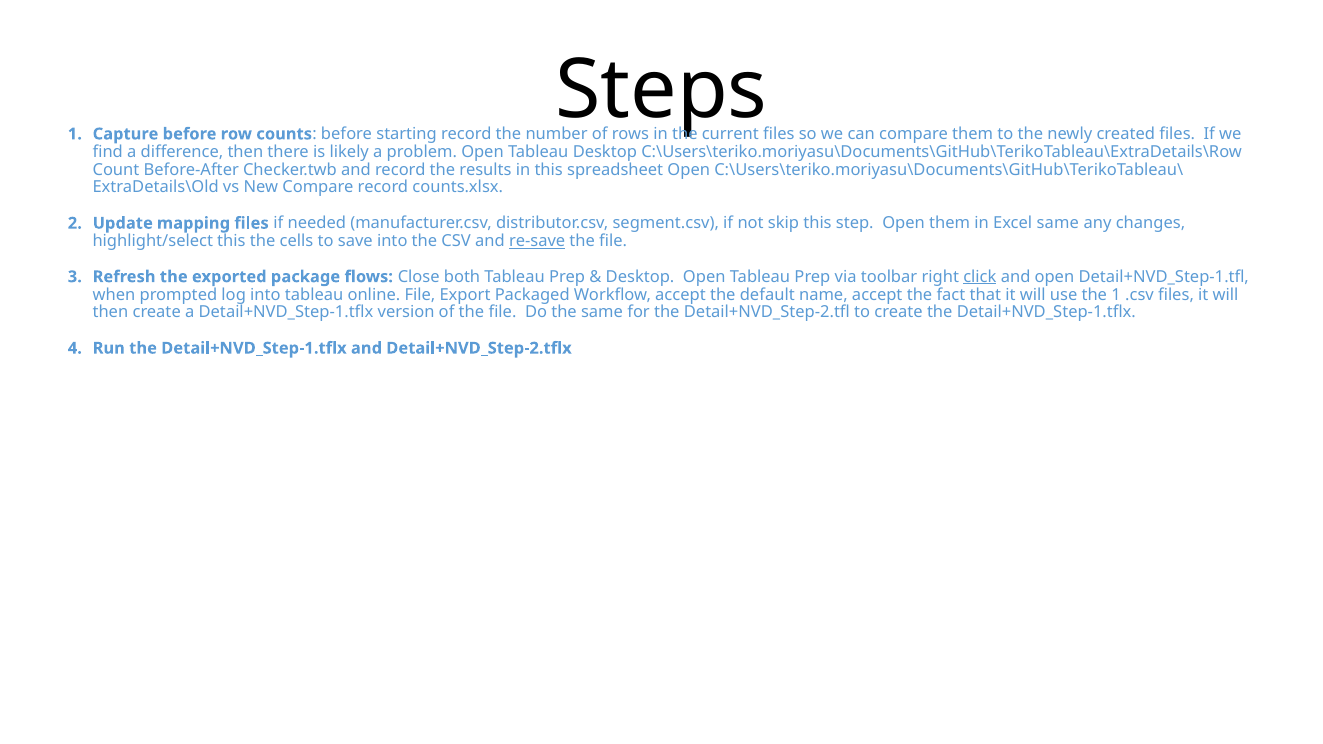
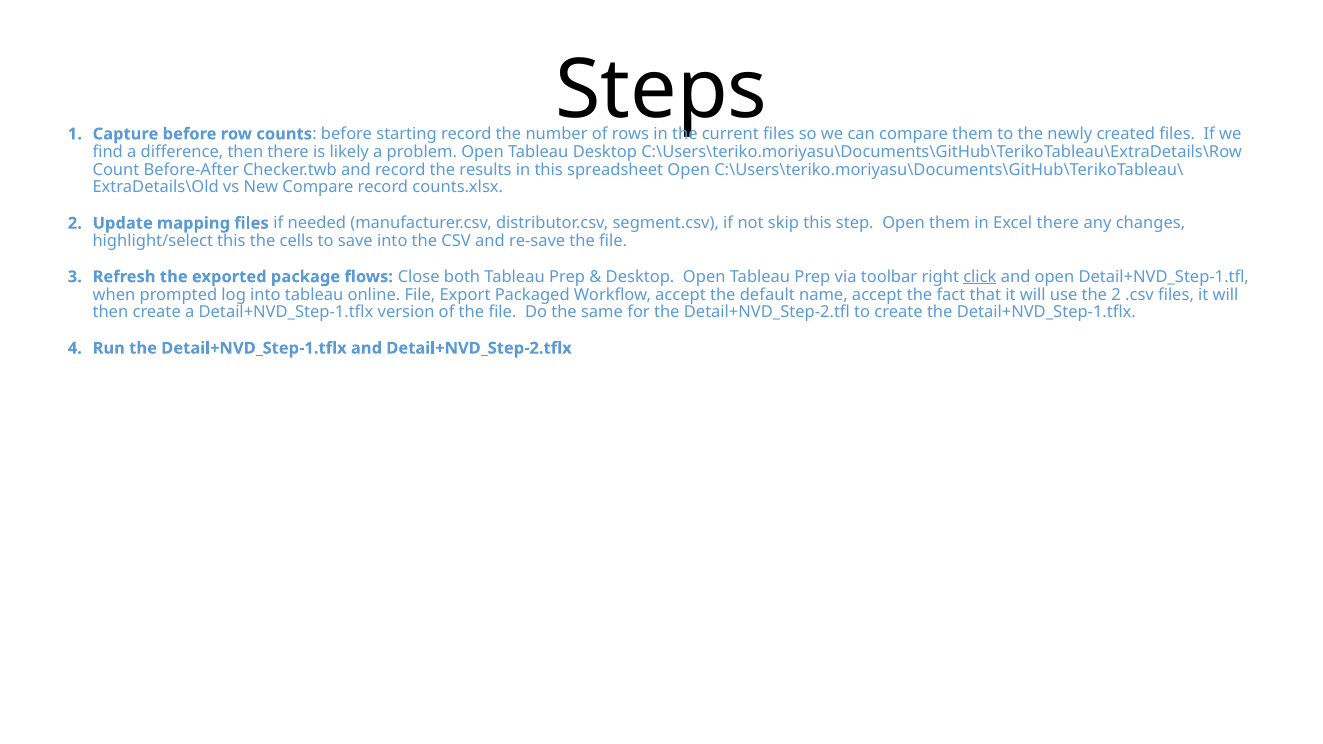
Excel same: same -> there
re-save underline: present -> none
the 1: 1 -> 2
